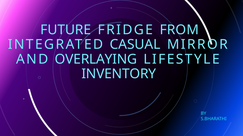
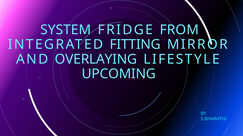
FUTURE: FUTURE -> SYSTEM
CASUAL: CASUAL -> FITTING
INVENTORY: INVENTORY -> UPCOMING
